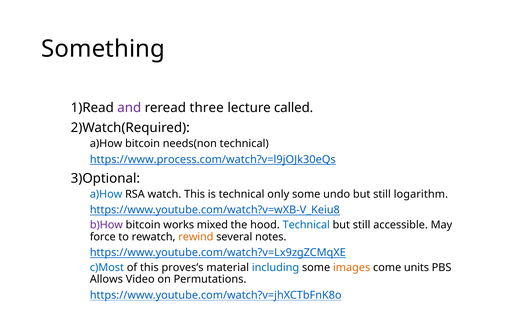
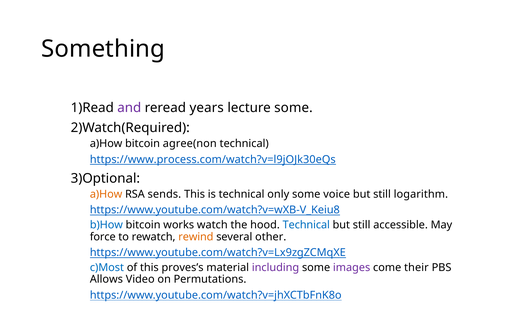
three: three -> years
lecture called: called -> some
needs(non: needs(non -> agree(non
a)How at (106, 194) colour: blue -> orange
watch: watch -> sends
undo: undo -> voice
b)How colour: purple -> blue
mixed: mixed -> watch
notes: notes -> other
including colour: blue -> purple
images colour: orange -> purple
units: units -> their
